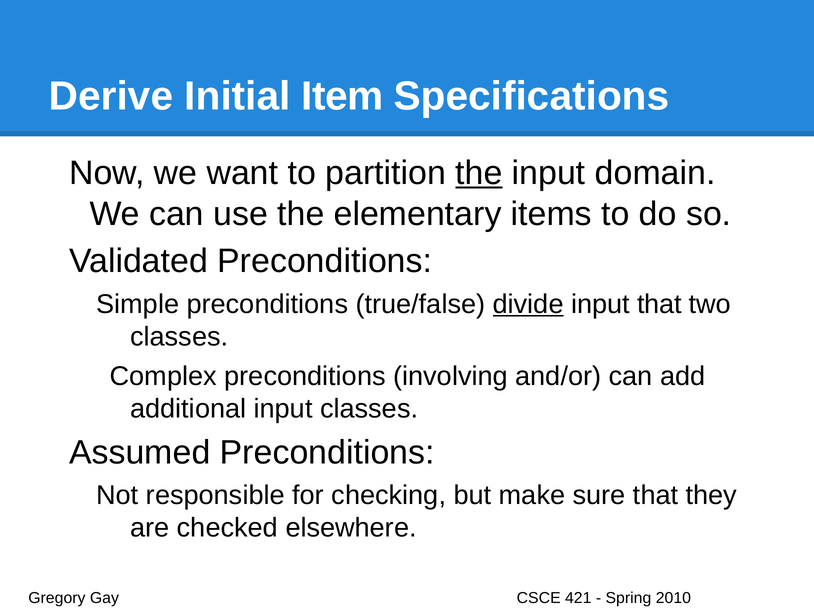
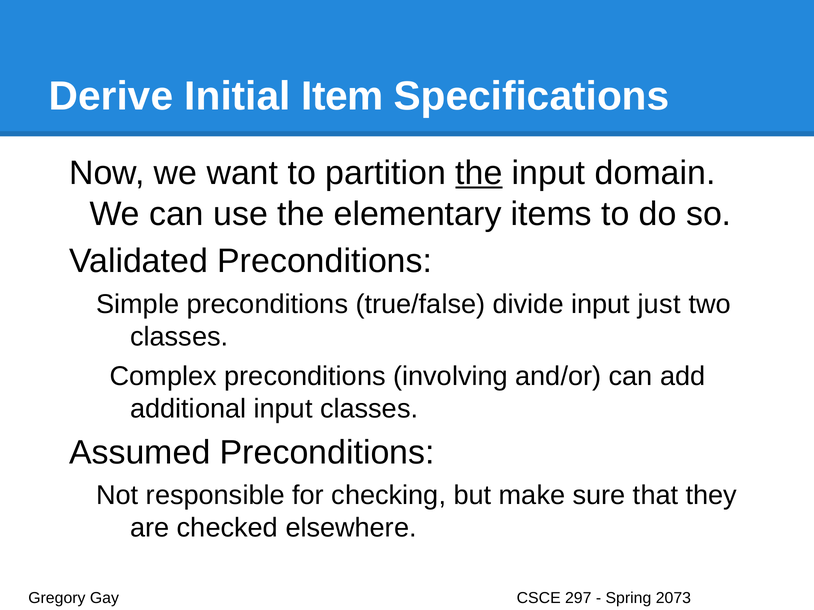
divide underline: present -> none
input that: that -> just
421: 421 -> 297
2010: 2010 -> 2073
